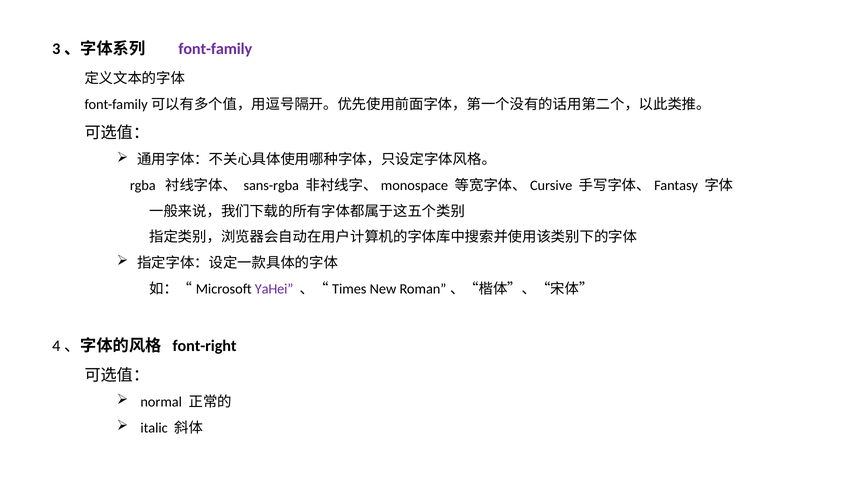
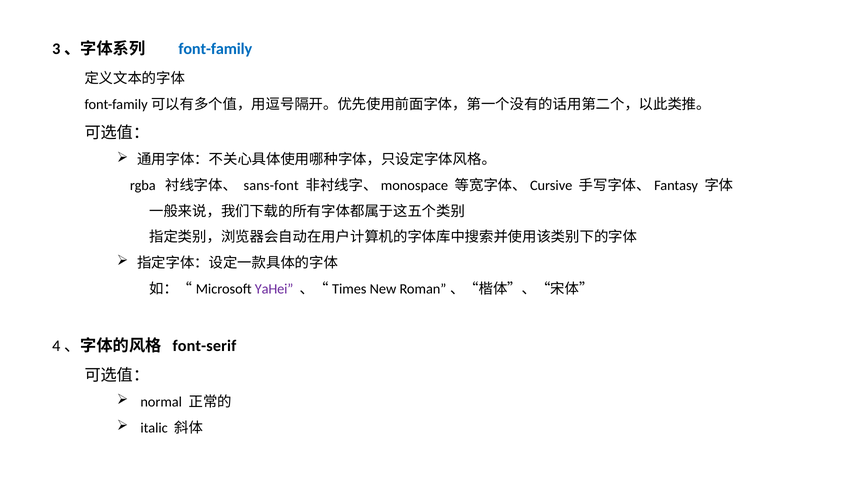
font-family colour: purple -> blue
sans-rgba: sans-rgba -> sans-font
font-right: font-right -> font-serif
